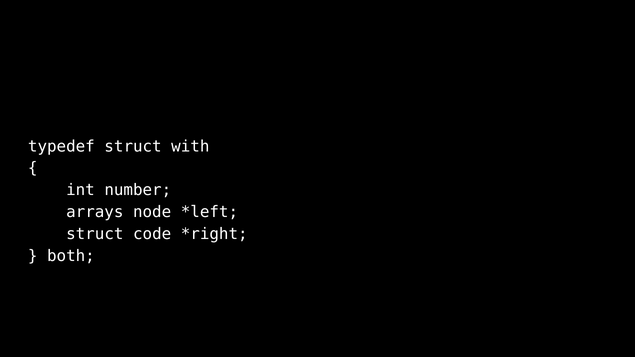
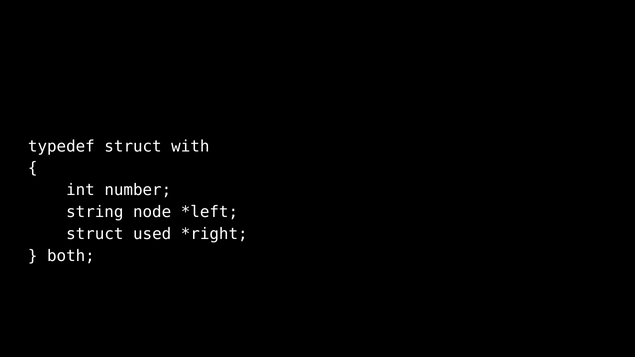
arrays: arrays -> string
code: code -> used
